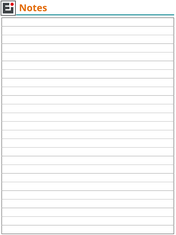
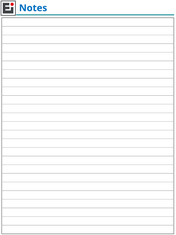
Notes colour: orange -> blue
